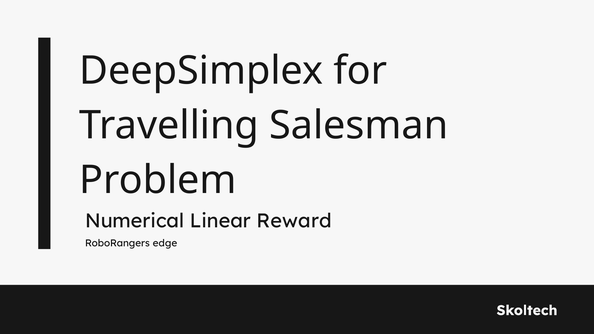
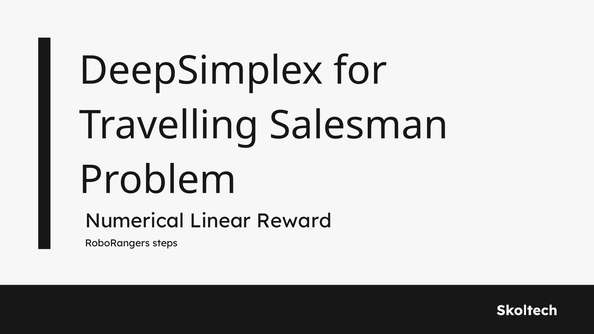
edge: edge -> steps
